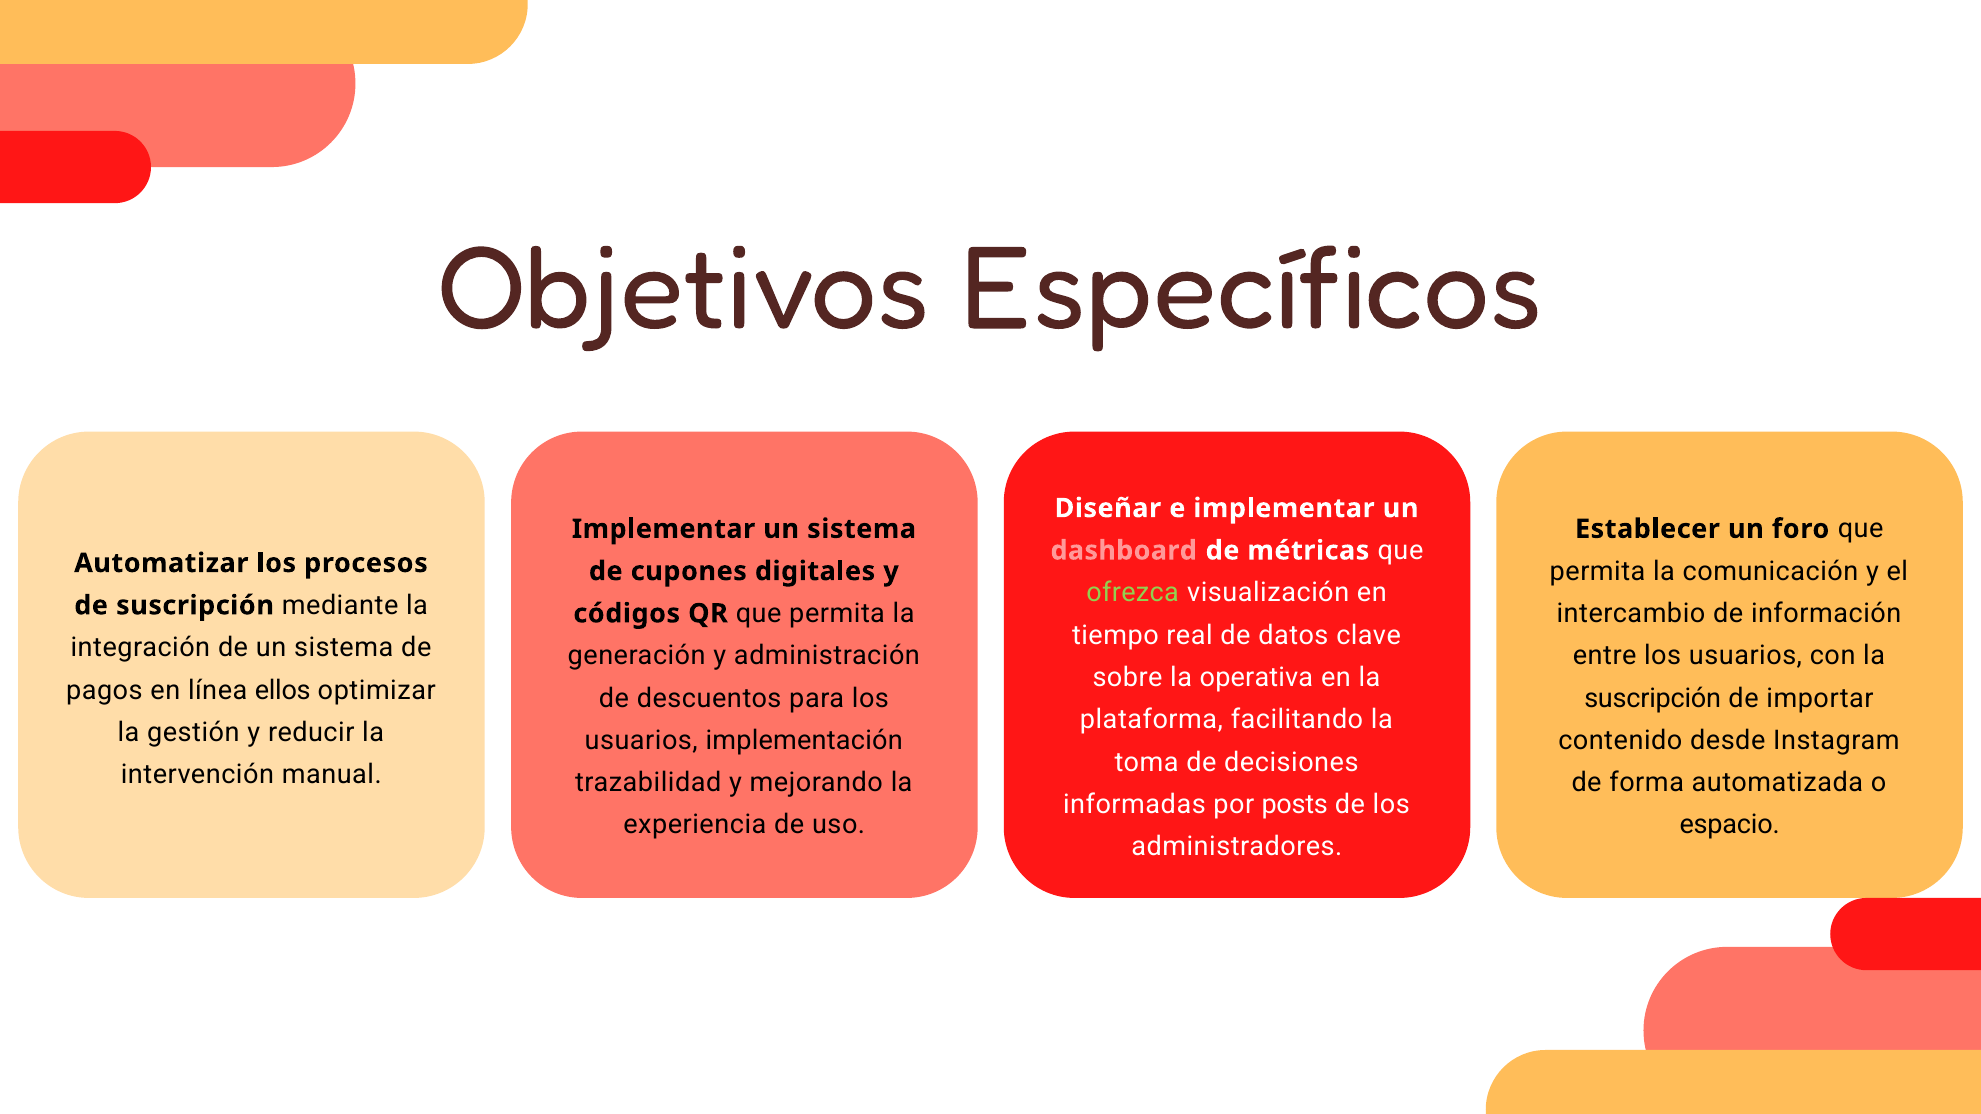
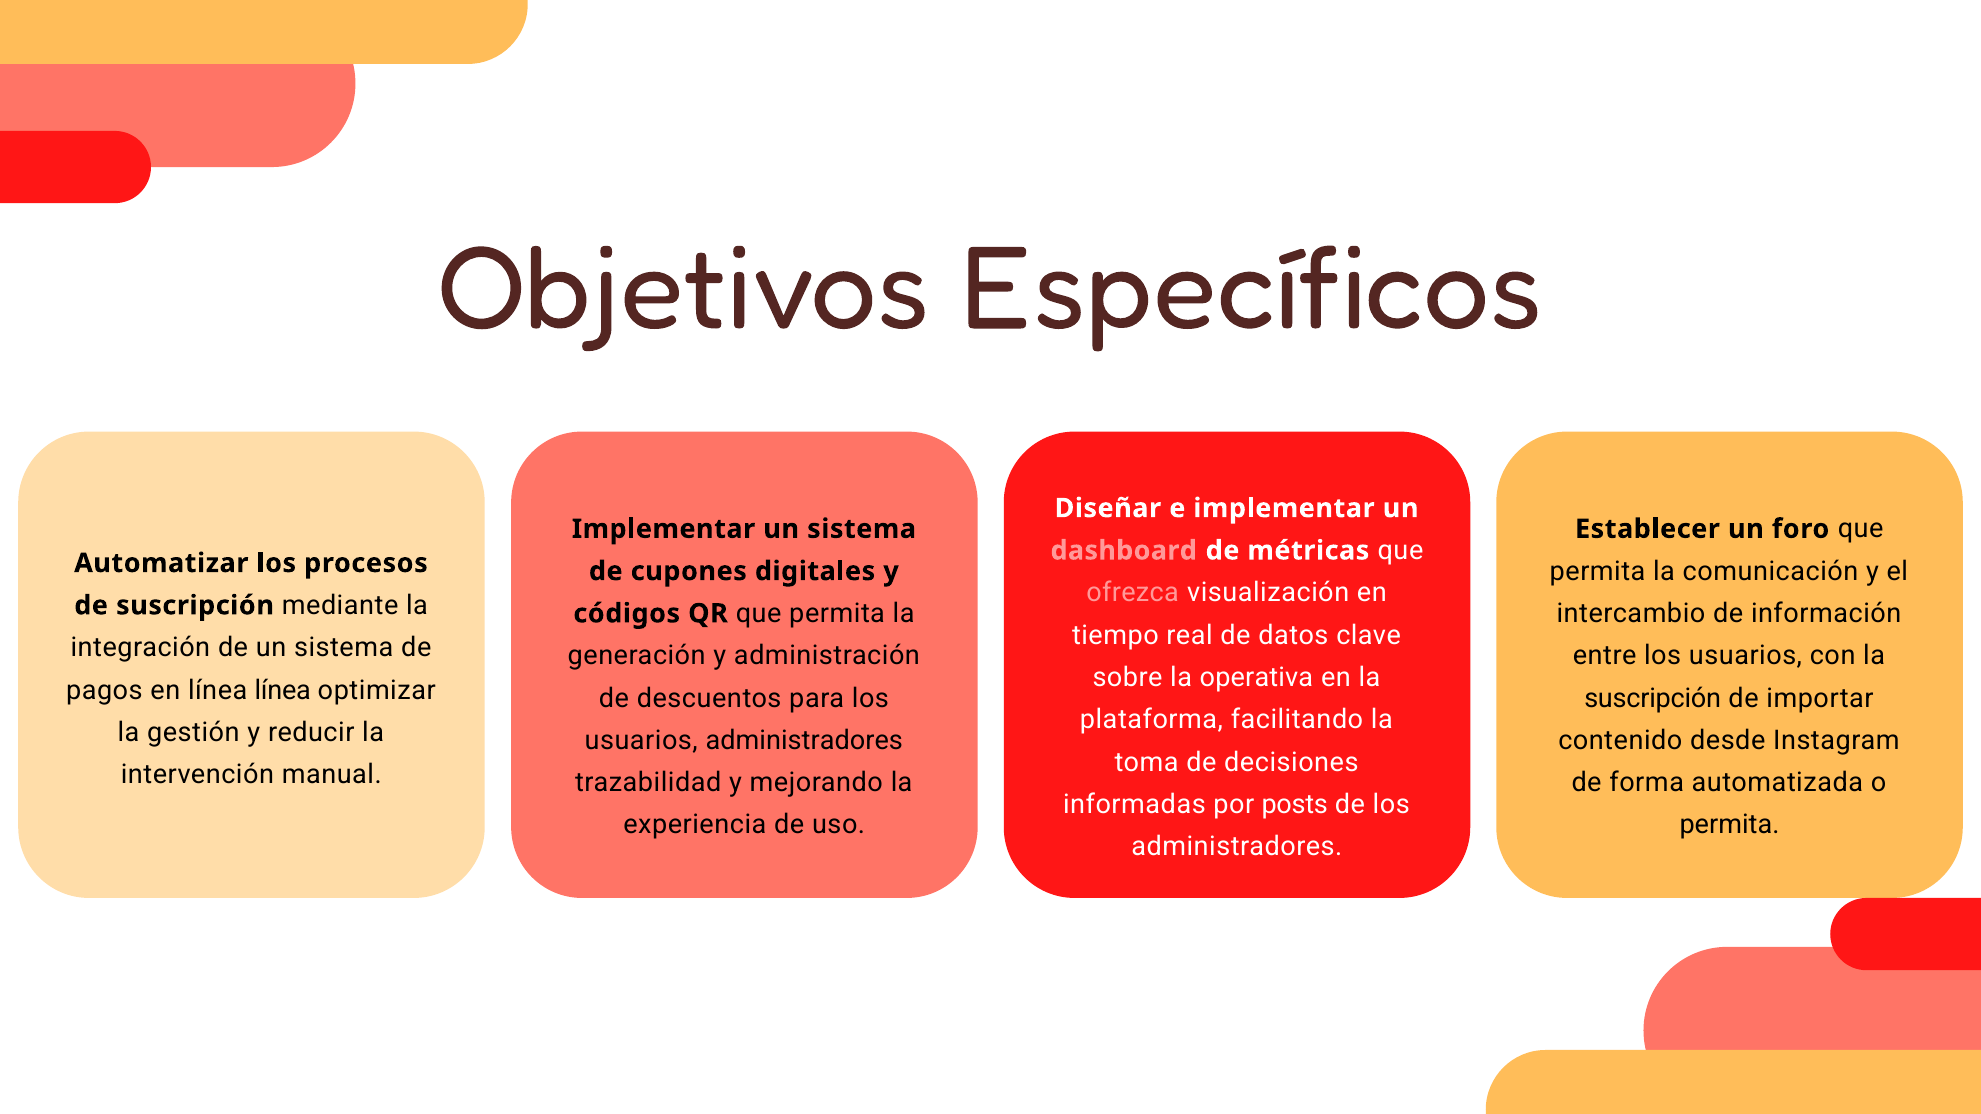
ofrezca colour: light green -> pink
línea ellos: ellos -> línea
usuarios implementación: implementación -> administradores
espacio at (1730, 825): espacio -> permita
